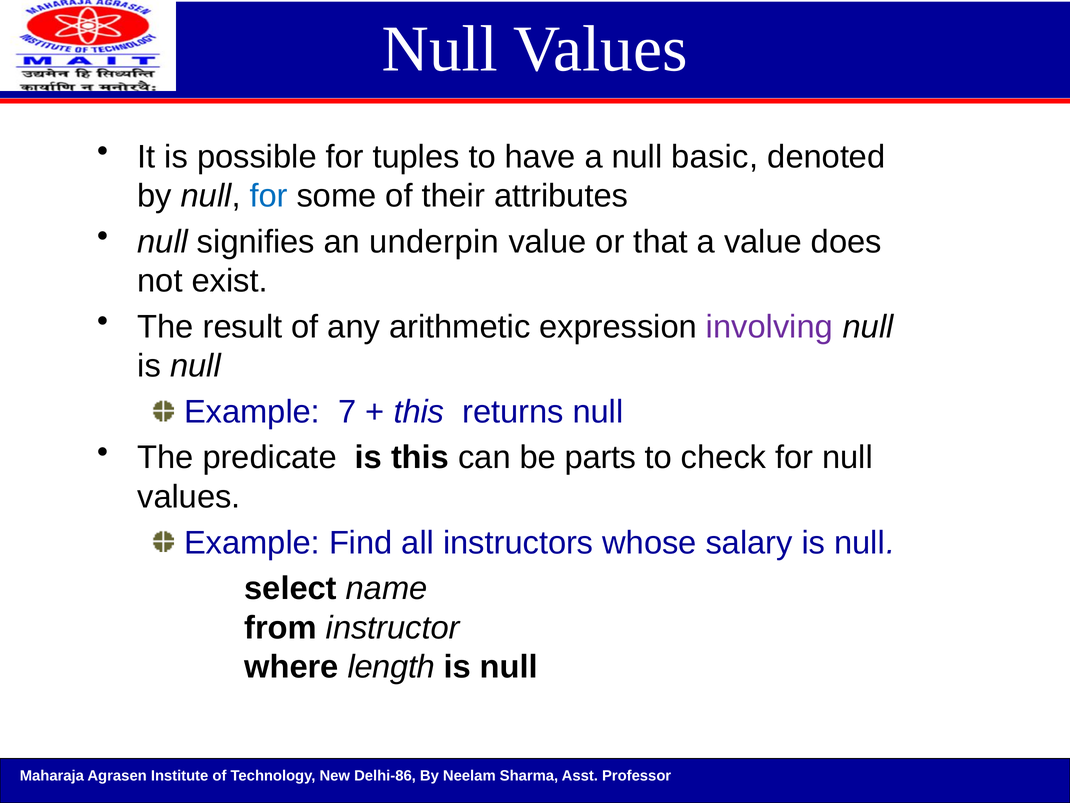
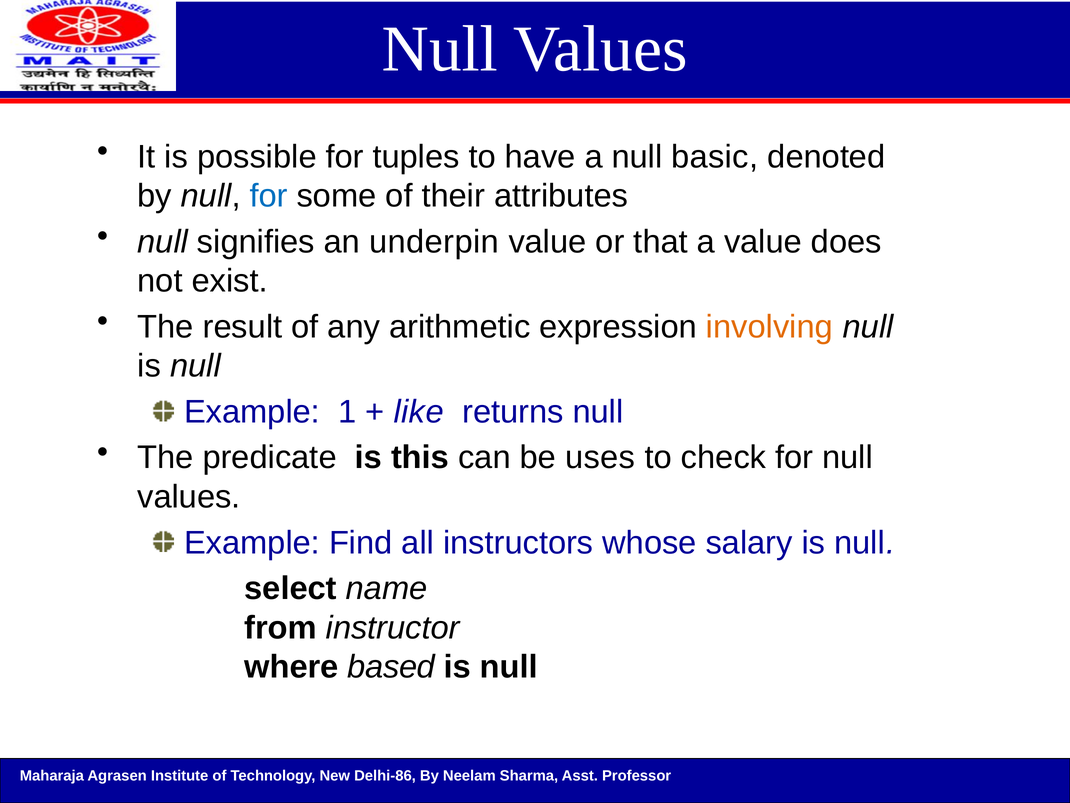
involving colour: purple -> orange
7: 7 -> 1
this at (419, 412): this -> like
parts: parts -> uses
length: length -> based
